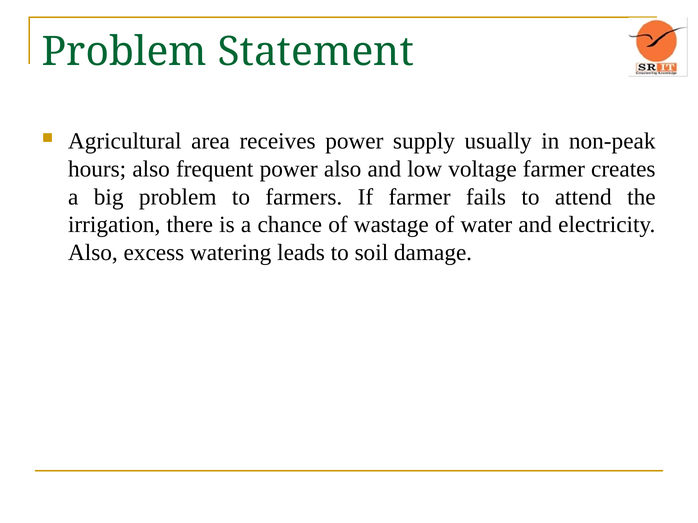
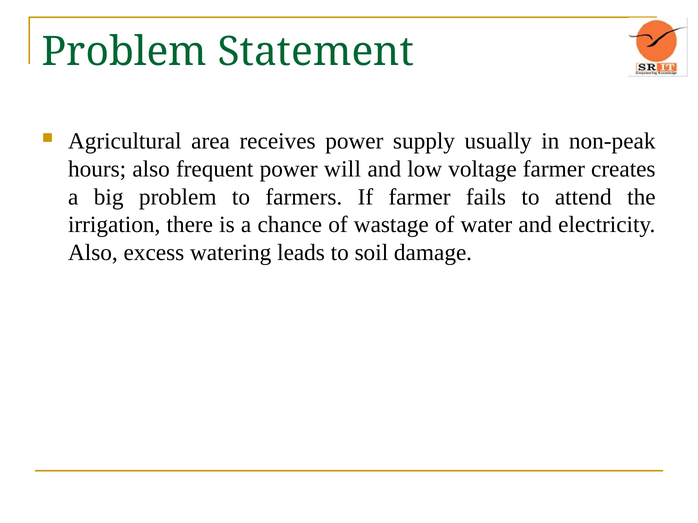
power also: also -> will
